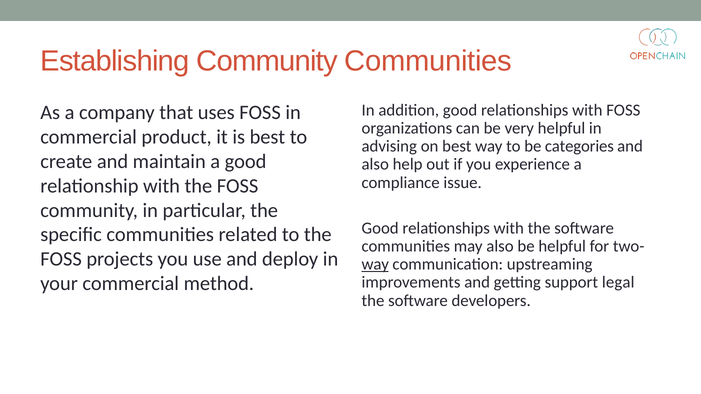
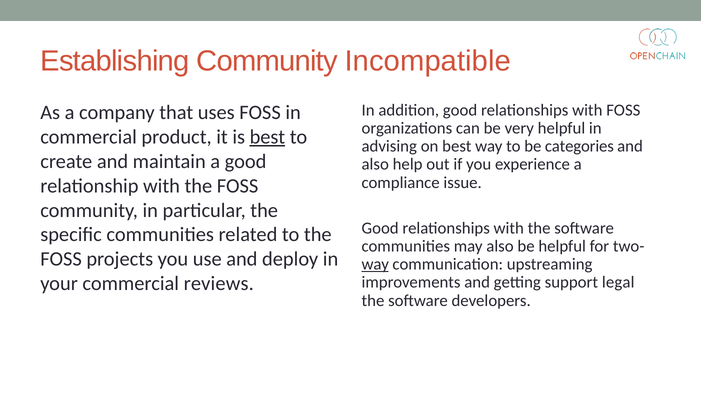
Community Communities: Communities -> Incompatible
best at (267, 137) underline: none -> present
method: method -> reviews
